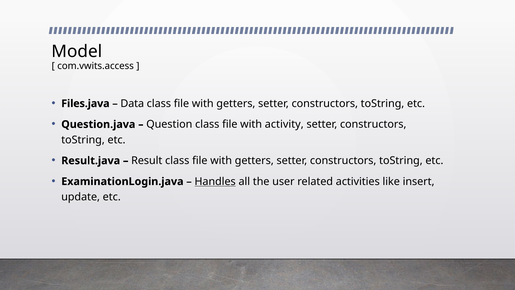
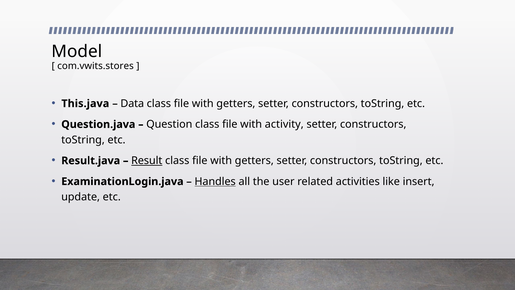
com.vwits.access: com.vwits.access -> com.vwits.stores
Files.java: Files.java -> This.java
Result underline: none -> present
